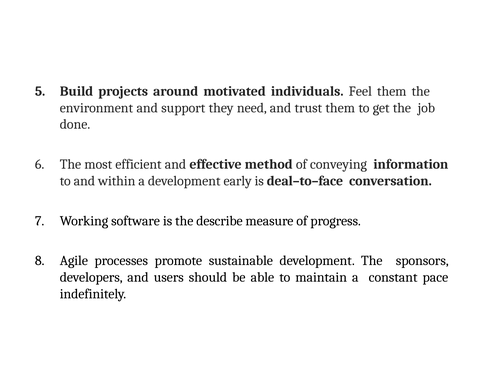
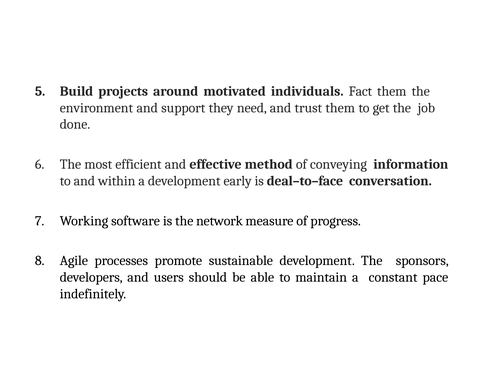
Feel: Feel -> Fact
describe: describe -> network
